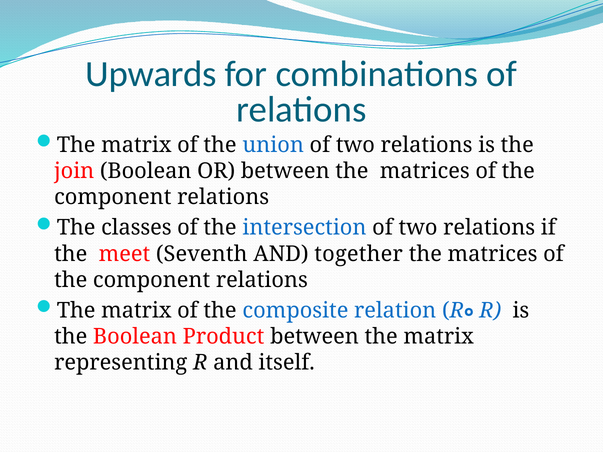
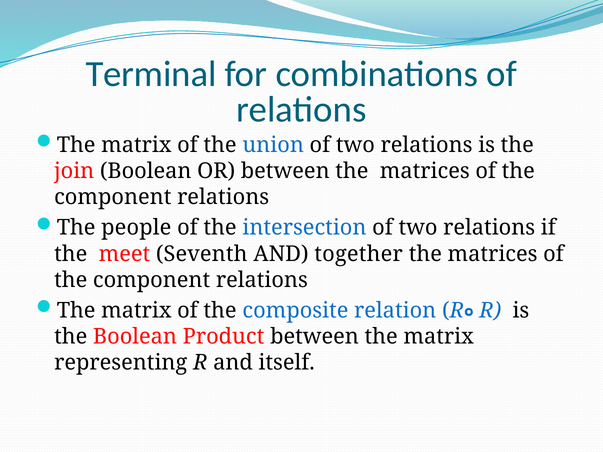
Upwards: Upwards -> Terminal
classes: classes -> people
